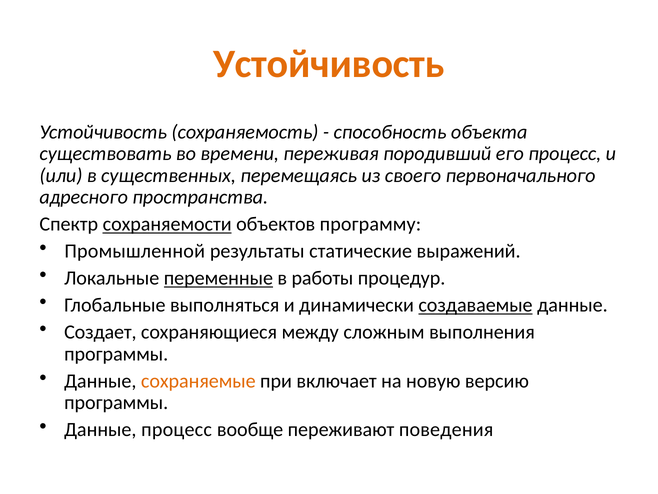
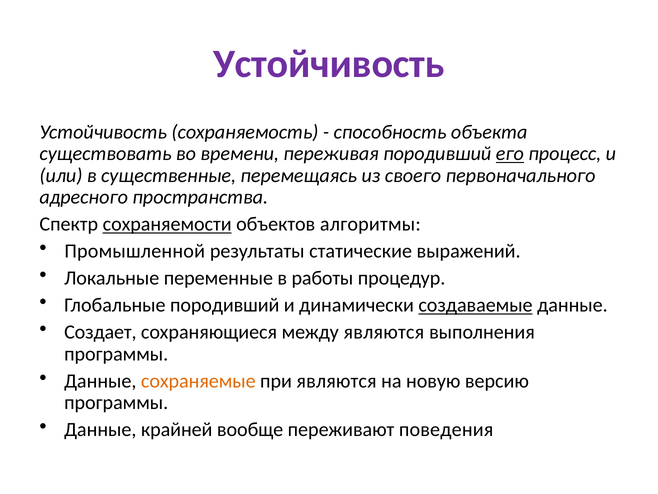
Устойчивость at (329, 64) colour: orange -> purple
его underline: none -> present
существенных: существенных -> существенные
программу: программу -> алгоритмы
переменные underline: present -> none
Глобальные выполняться: выполняться -> породивший
между сложным: сложным -> являются
при включает: включает -> являются
Данные процесс: процесс -> крайней
